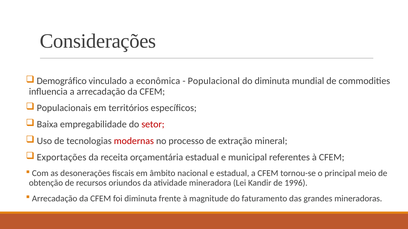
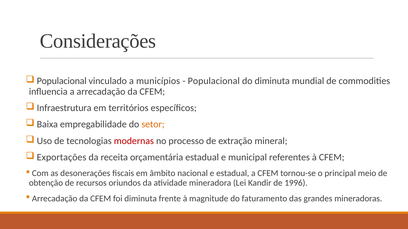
Demográfico at (62, 81): Demográfico -> Populacional
econômica: econômica -> municípios
Populacionais: Populacionais -> Infraestrutura
setor colour: red -> orange
